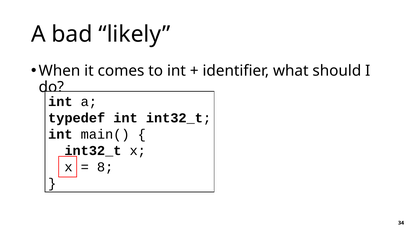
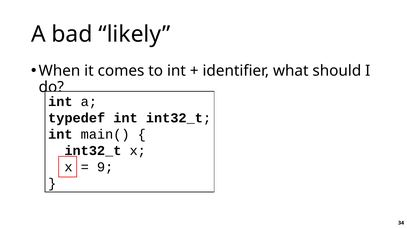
8: 8 -> 9
